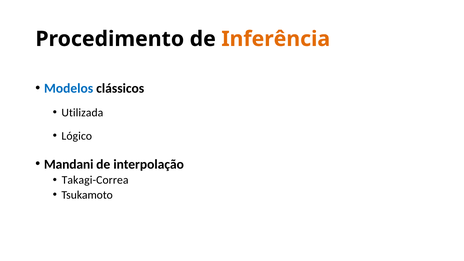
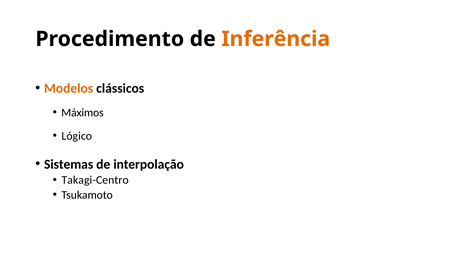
Modelos colour: blue -> orange
Utilizada: Utilizada -> Máximos
Mandani: Mandani -> Sistemas
Takagi-Correa: Takagi-Correa -> Takagi-Centro
